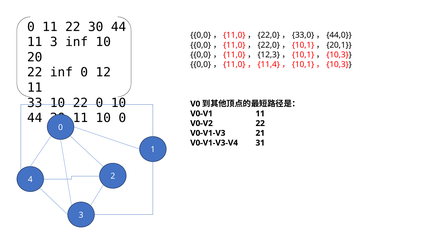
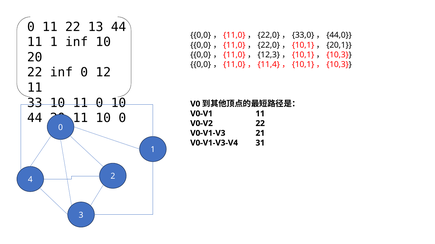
30: 30 -> 13
11 3: 3 -> 1
10 22: 22 -> 11
